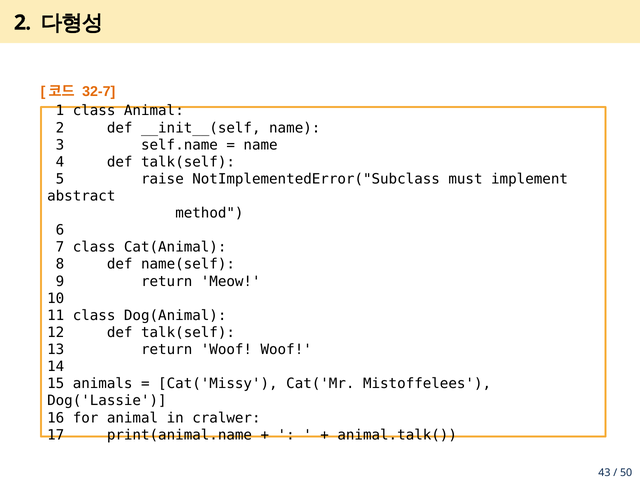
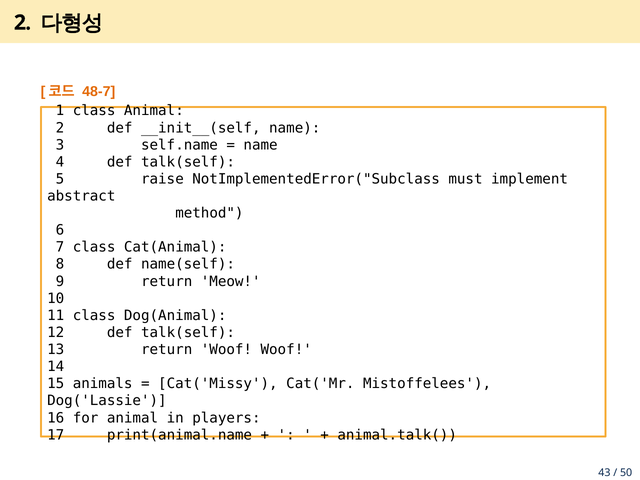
32-7: 32-7 -> 48-7
cralwer: cralwer -> players
